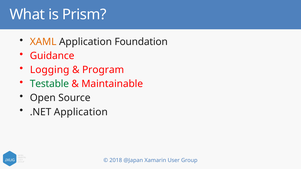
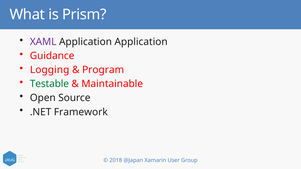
XAML colour: orange -> purple
Application Foundation: Foundation -> Application
.NET Application: Application -> Framework
